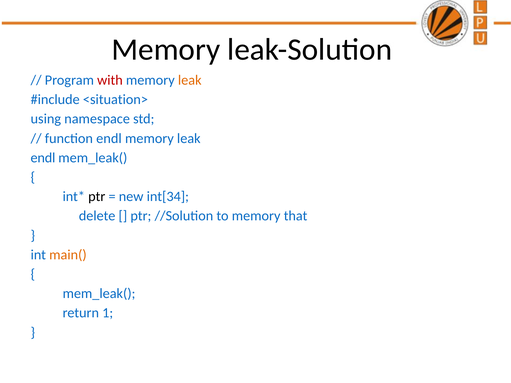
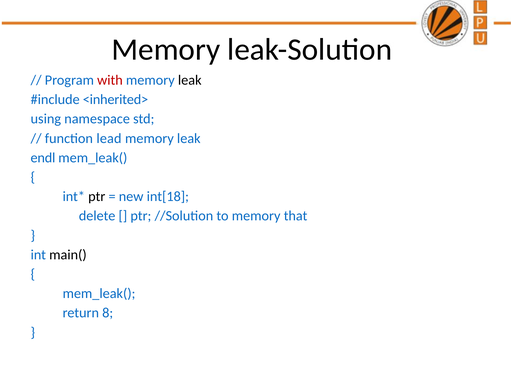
leak at (190, 80) colour: orange -> black
<situation>: <situation> -> <inherited>
function endl: endl -> lead
int[34: int[34 -> int[18
main( colour: orange -> black
1: 1 -> 8
